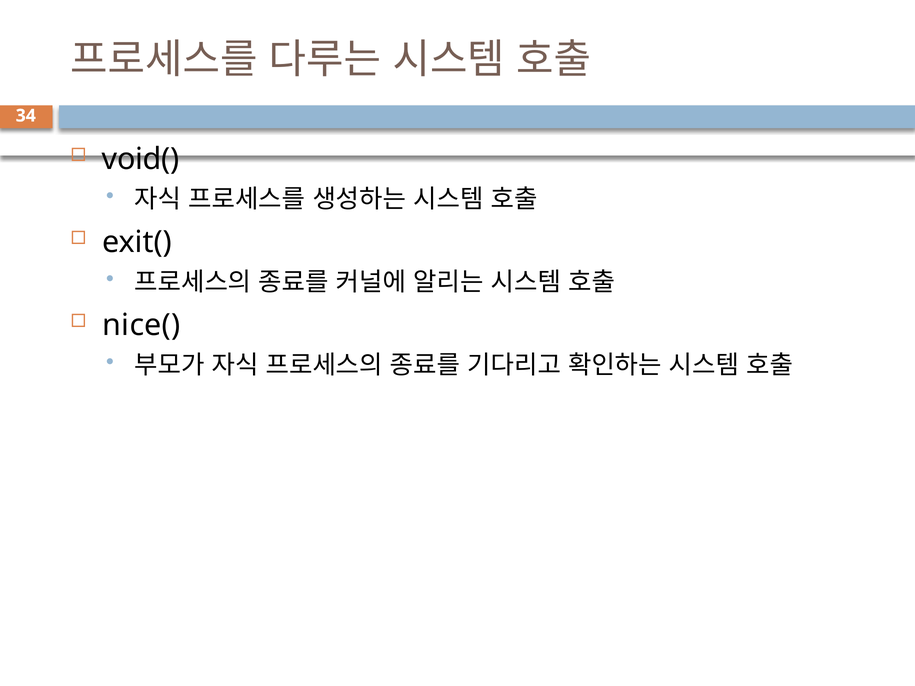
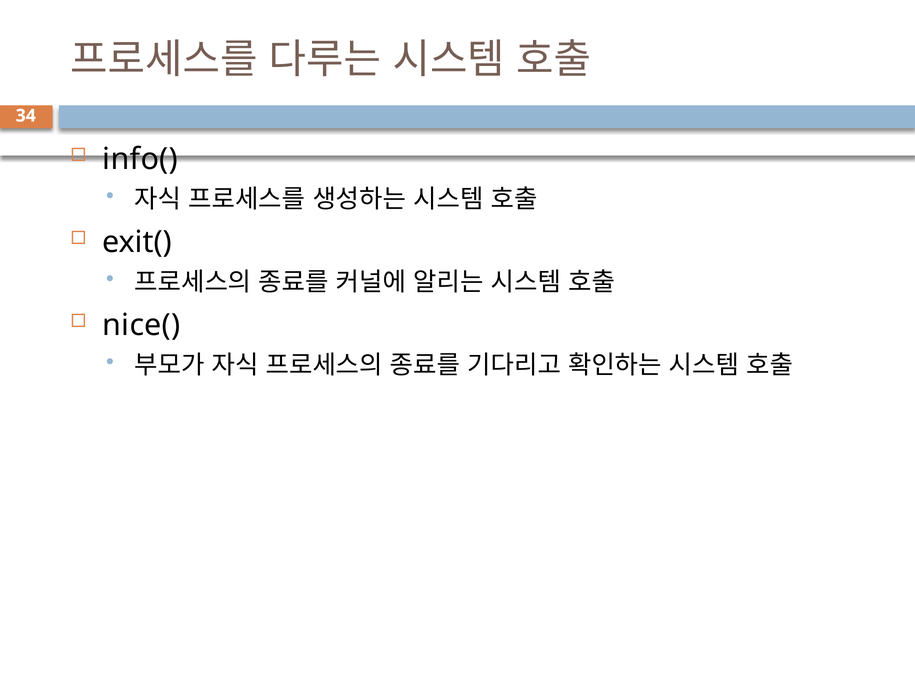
void(: void( -> info(
